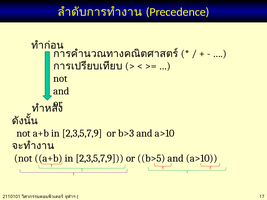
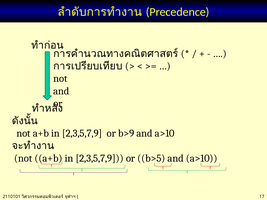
b>3: b>3 -> b>9
